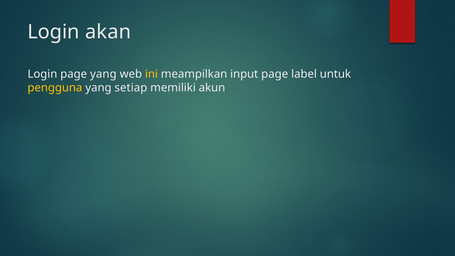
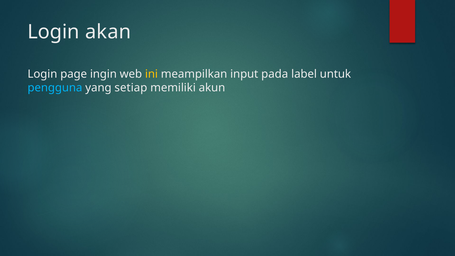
page yang: yang -> ingin
input page: page -> pada
pengguna colour: yellow -> light blue
